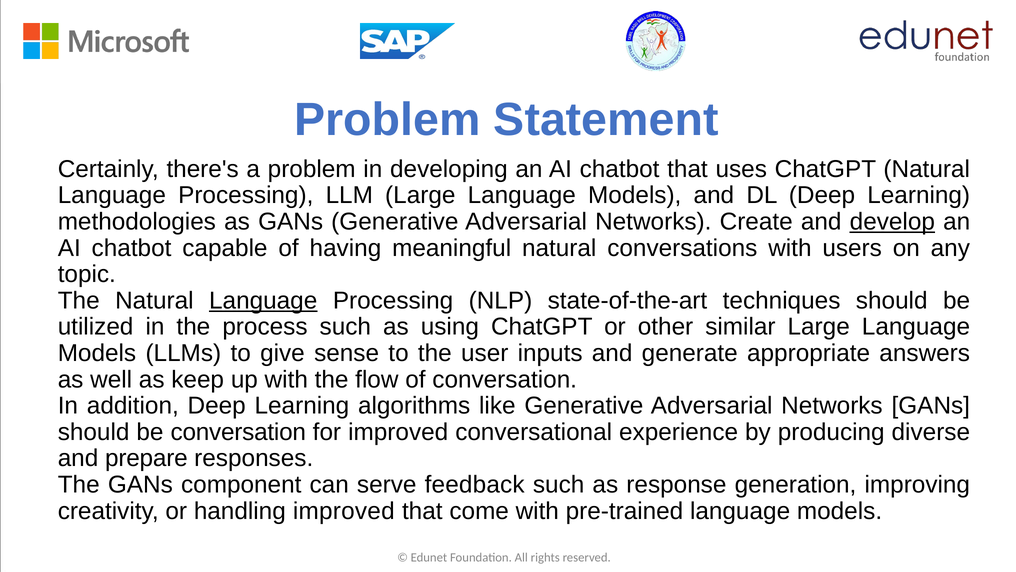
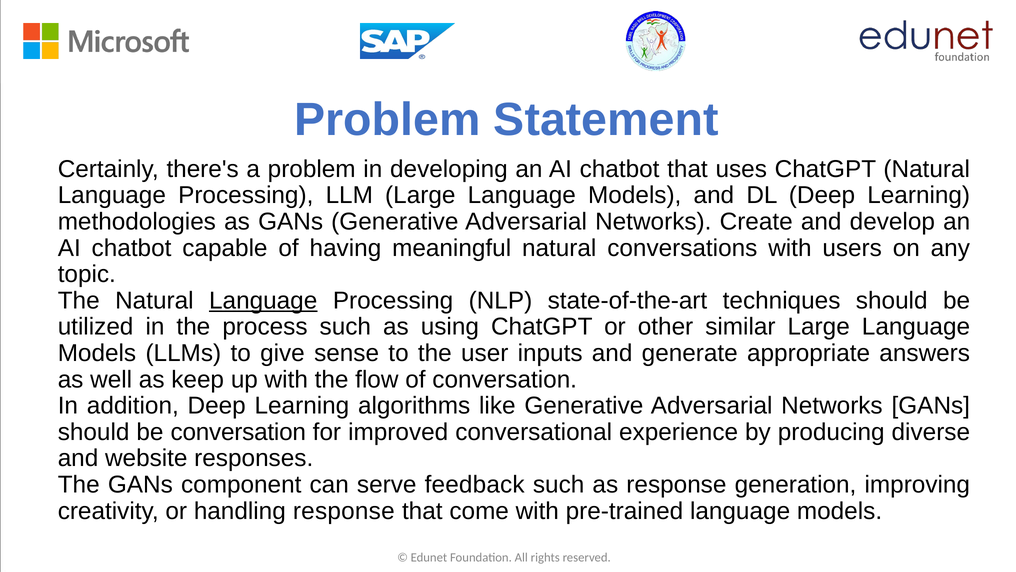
develop underline: present -> none
prepare: prepare -> website
handling improved: improved -> response
